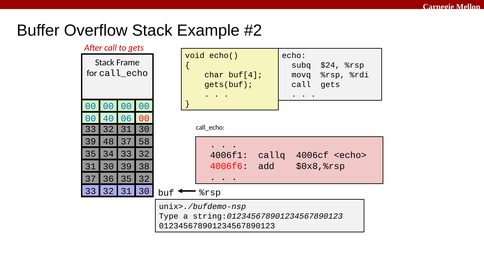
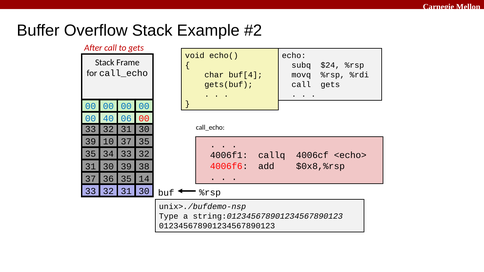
48: 48 -> 10
37 58: 58 -> 35
35 32: 32 -> 14
